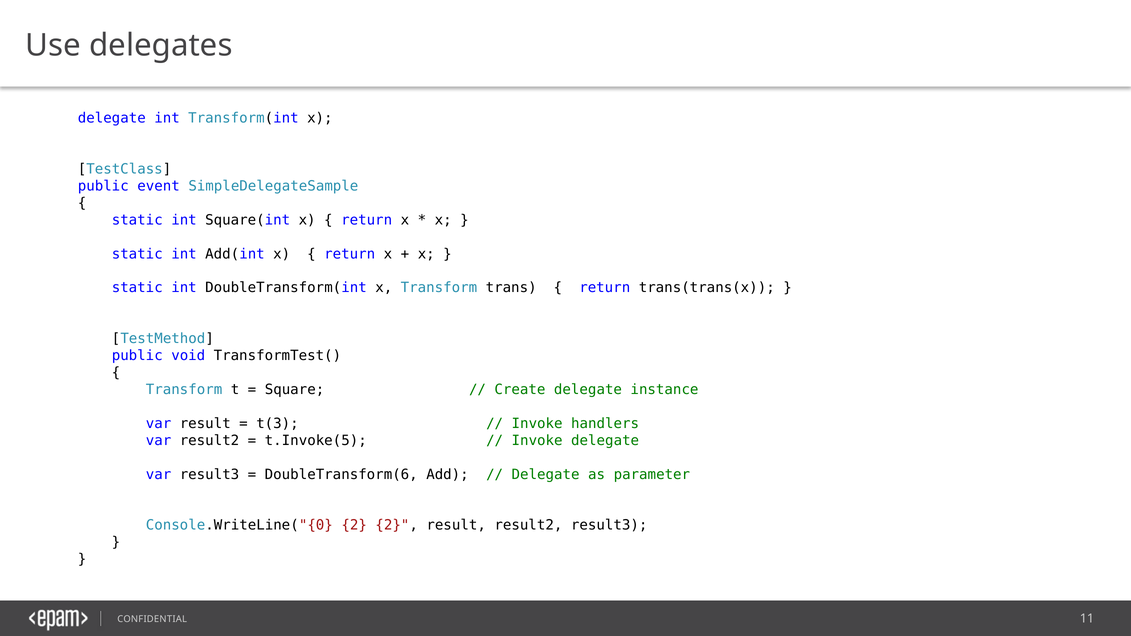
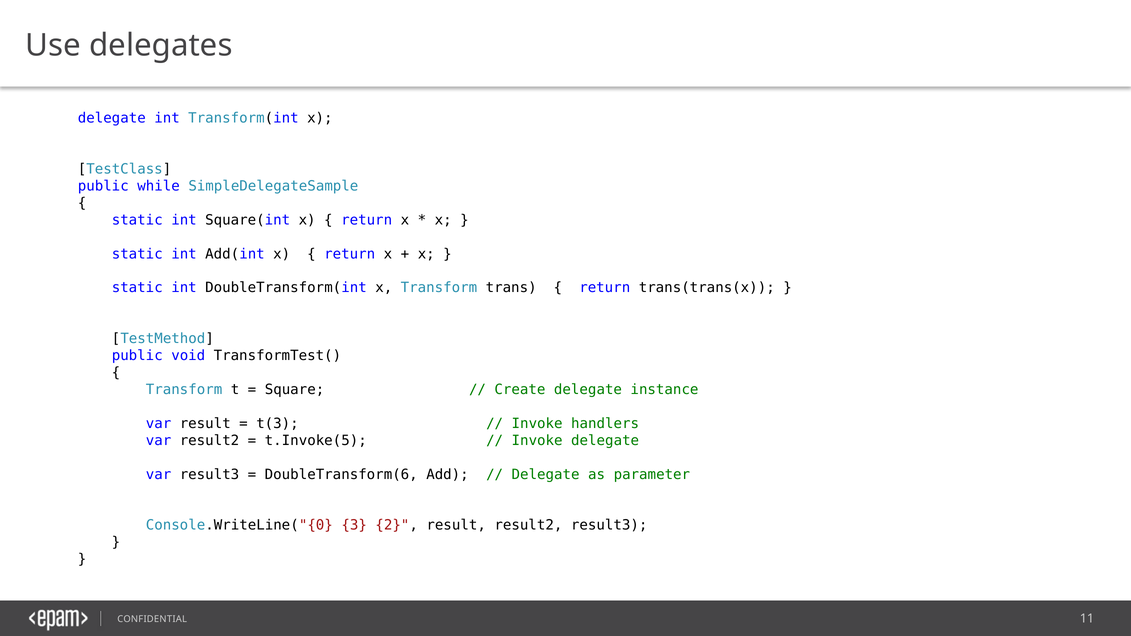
event: event -> while
Console.WriteLine("{0 2: 2 -> 3
